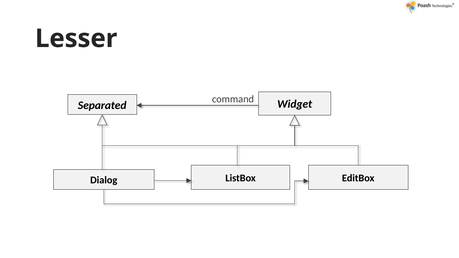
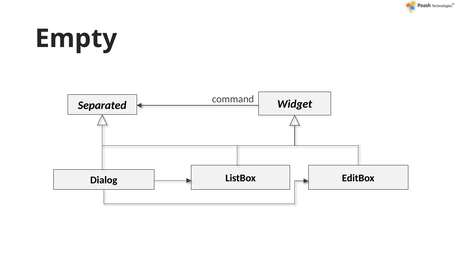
Lesser: Lesser -> Empty
